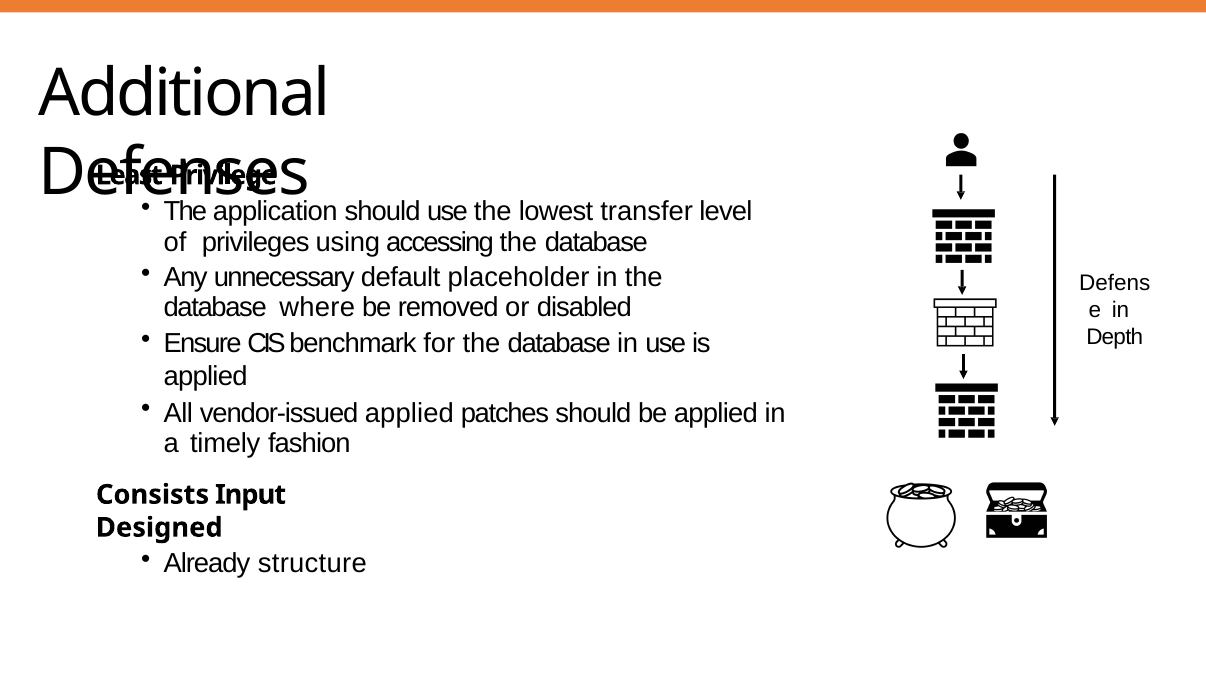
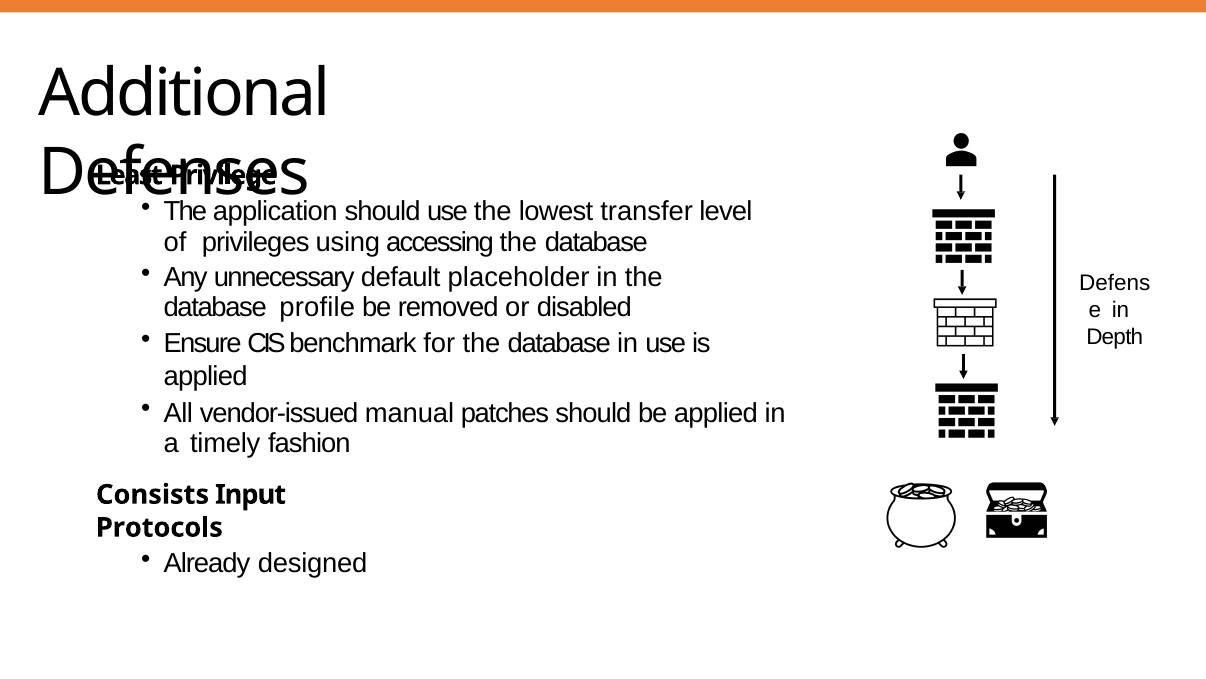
where: where -> profile
vendor-issued applied: applied -> manual
Designed: Designed -> Protocols
structure: structure -> designed
